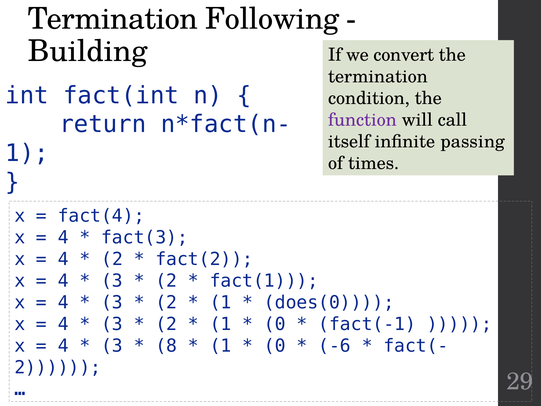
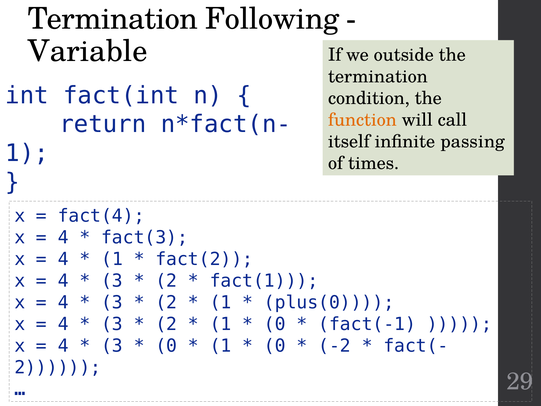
Building: Building -> Variable
convert: convert -> outside
function colour: purple -> orange
2 at (112, 259): 2 -> 1
does(0: does(0 -> plus(0
8 at (166, 346): 8 -> 0
-6: -6 -> -2
